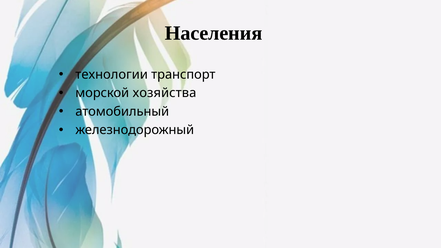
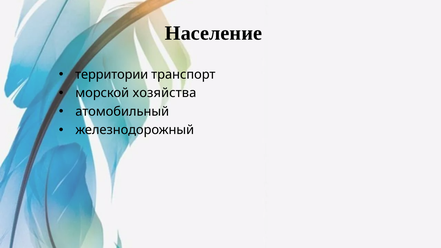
Населения: Населения -> Население
технологии: технологии -> территории
